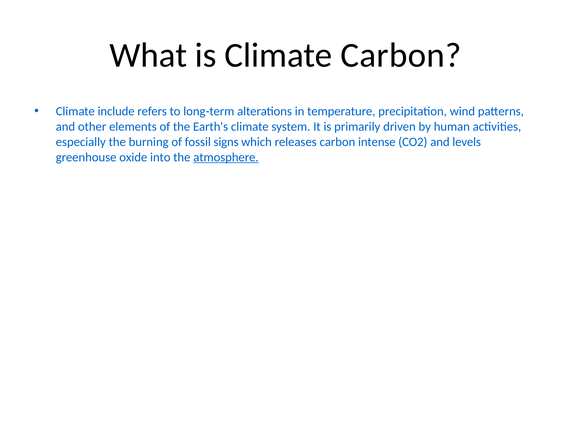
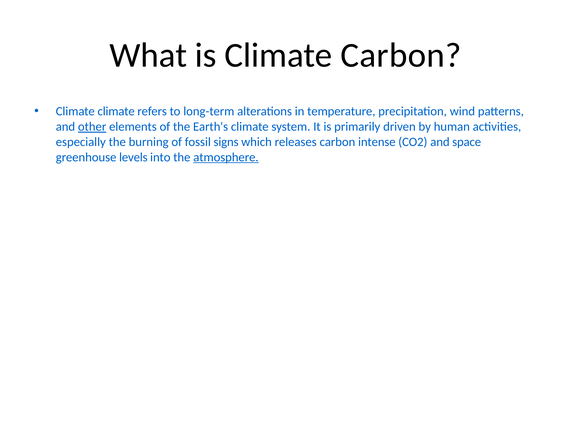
Climate include: include -> climate
other underline: none -> present
levels: levels -> space
oxide: oxide -> levels
